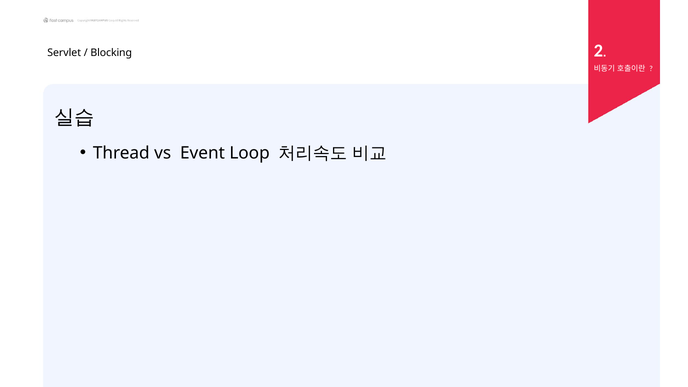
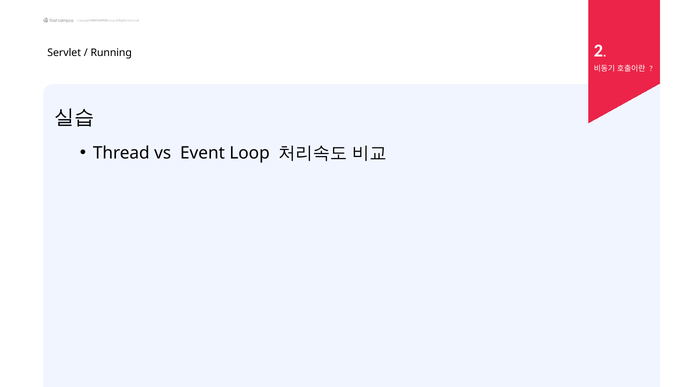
Blocking: Blocking -> Running
